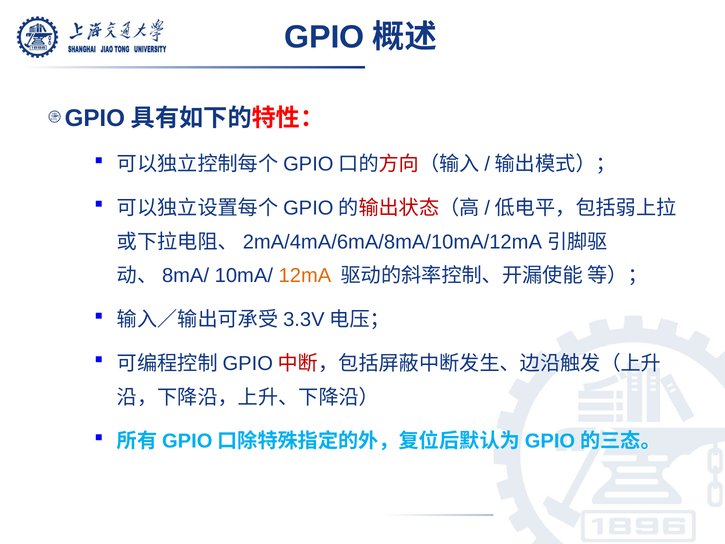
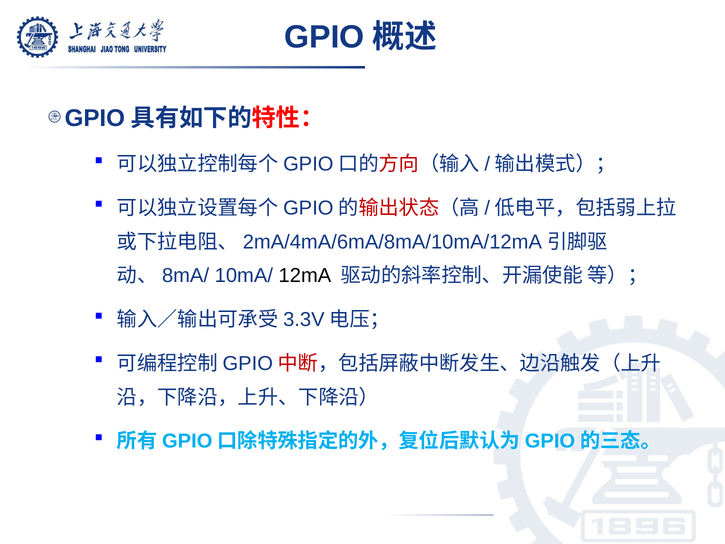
12mA colour: orange -> black
